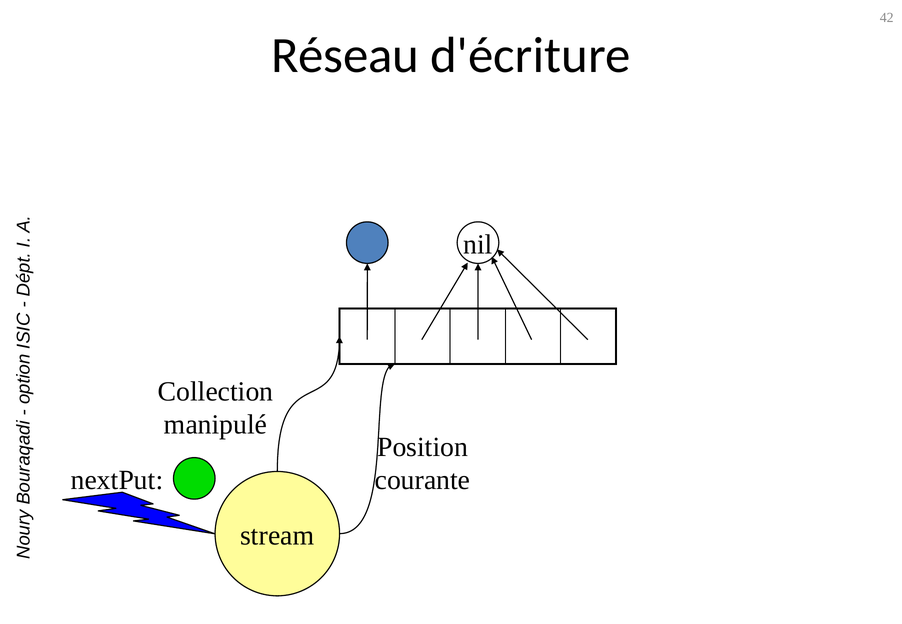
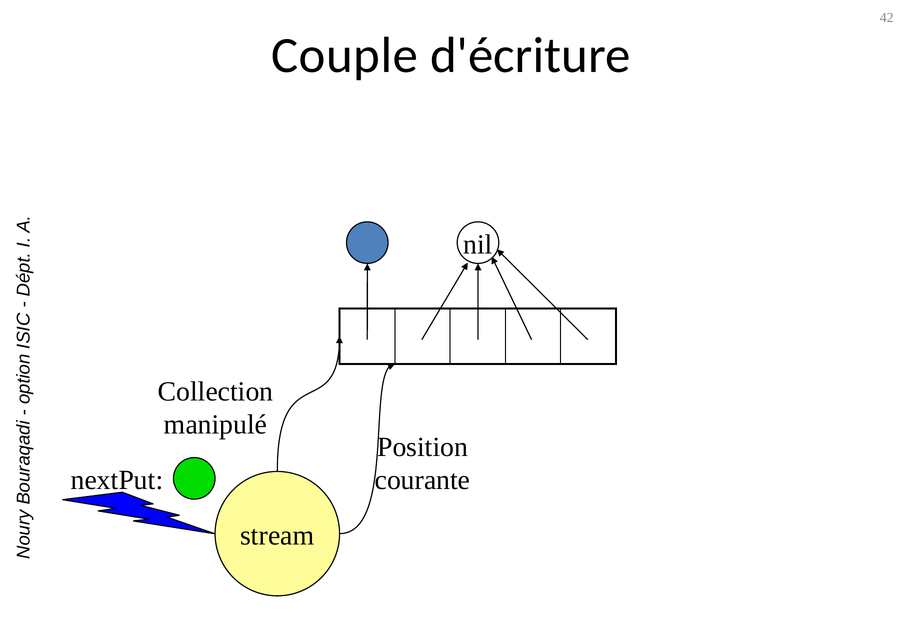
Réseau: Réseau -> Couple
